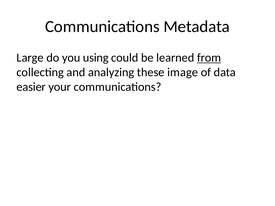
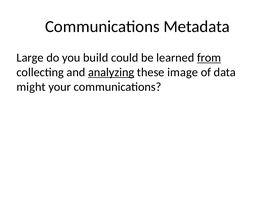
using: using -> build
analyzing underline: none -> present
easier: easier -> might
